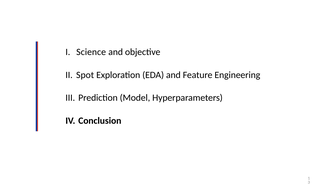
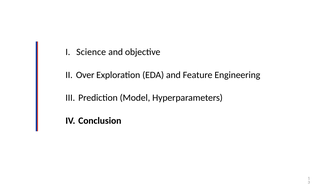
Spot: Spot -> Over
